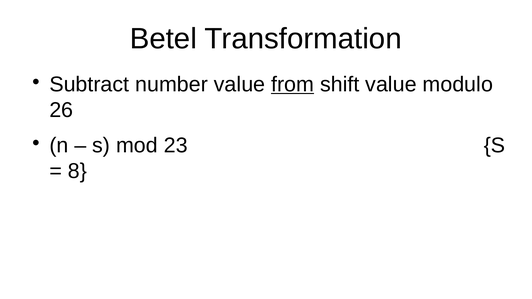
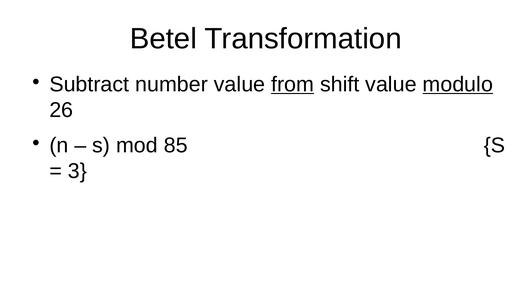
modulo underline: none -> present
23: 23 -> 85
8: 8 -> 3
